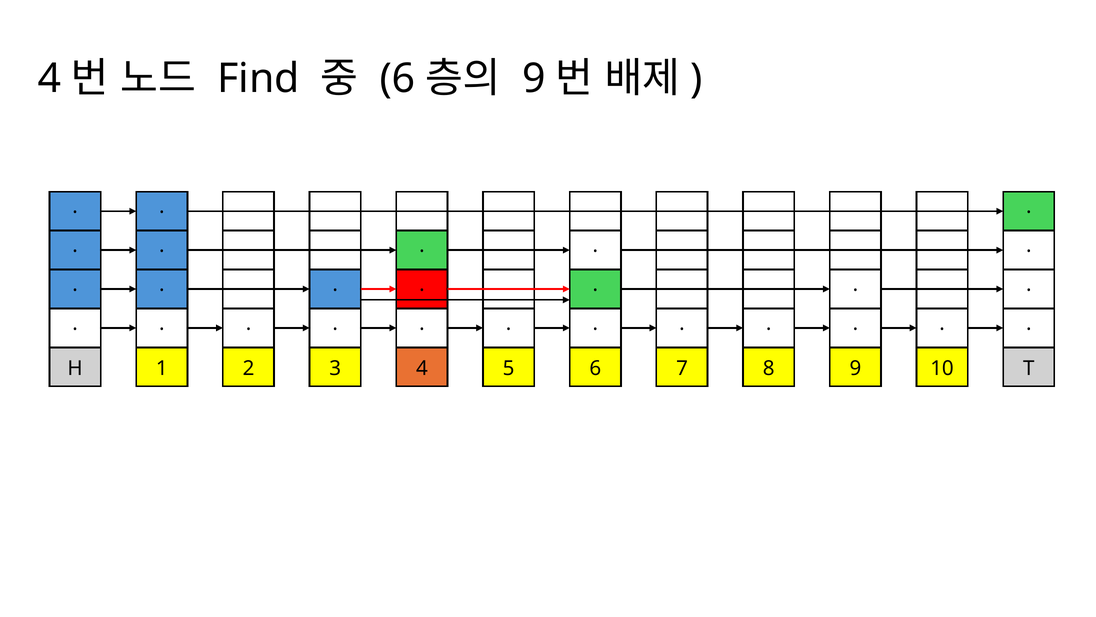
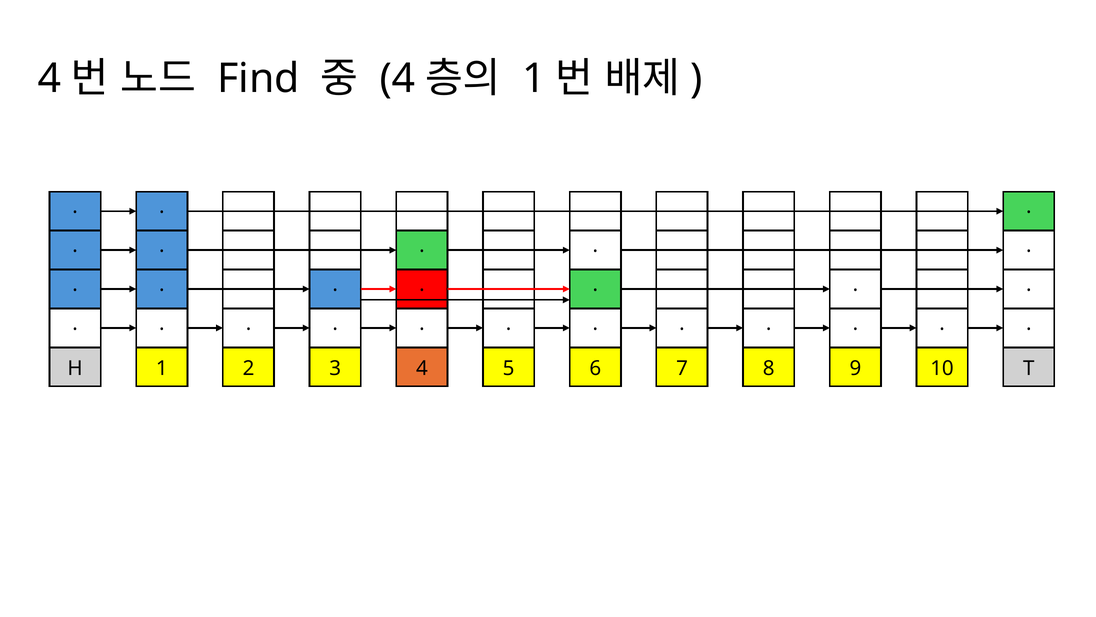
6 at (397, 78): 6 -> 4
9 at (534, 78): 9 -> 1
